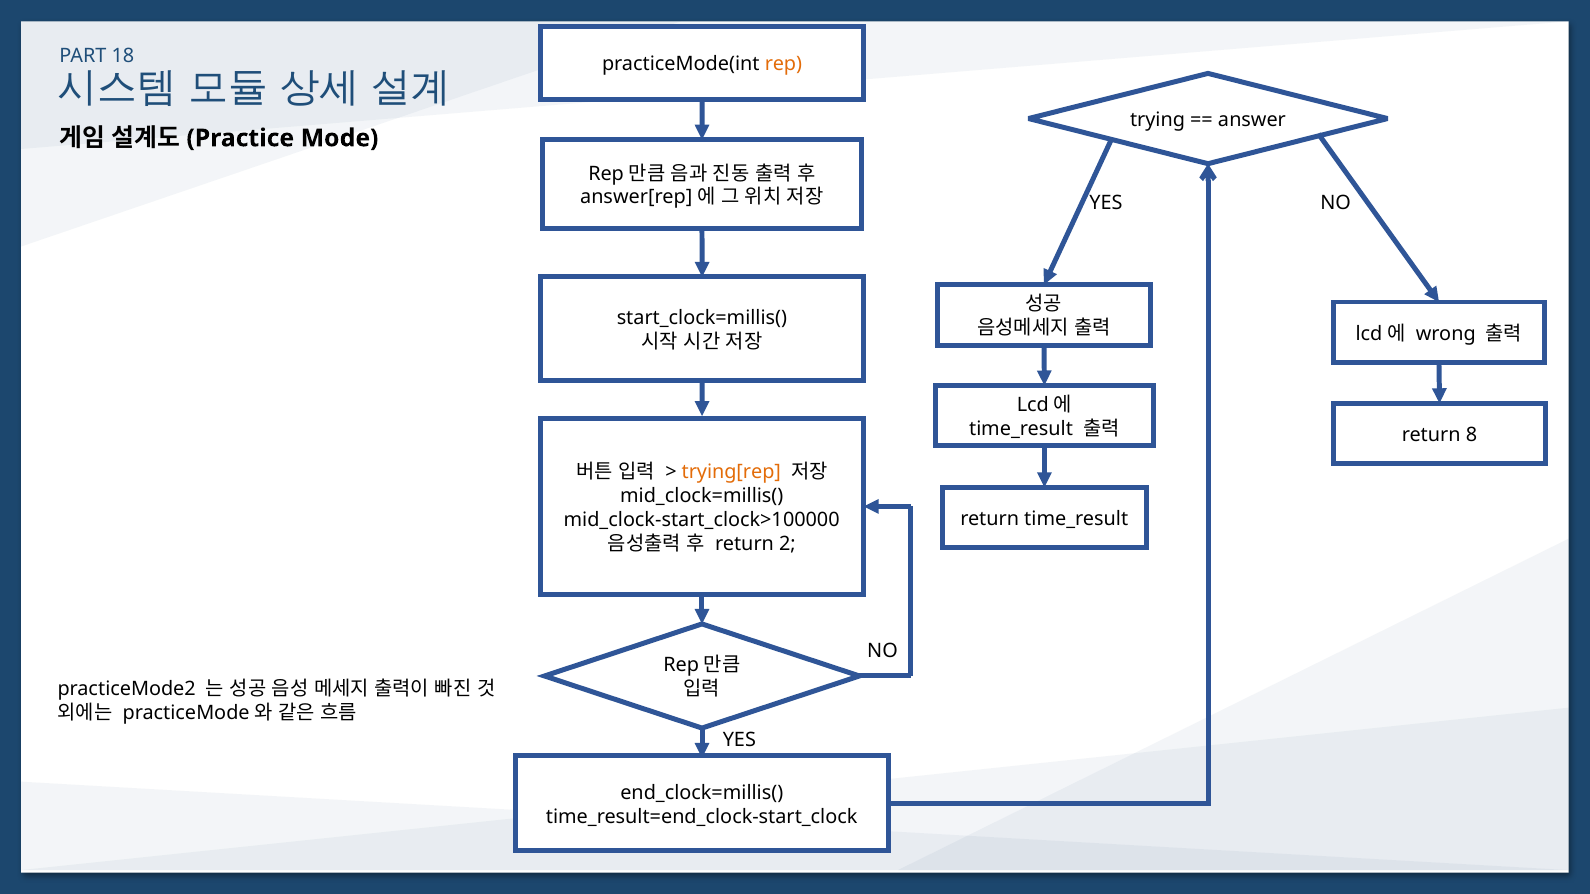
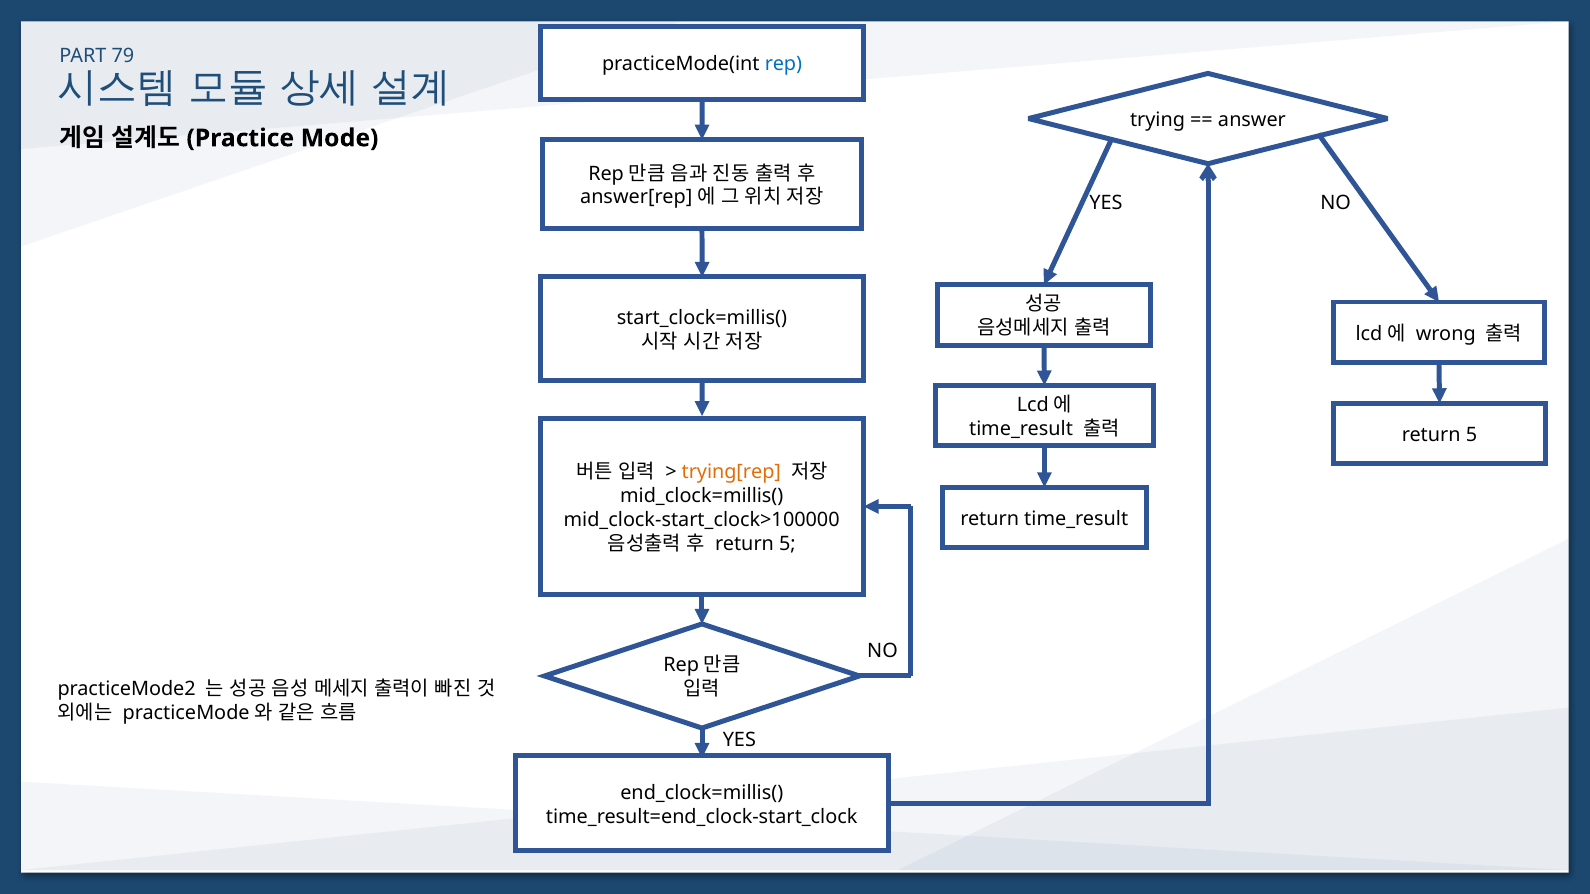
18: 18 -> 79
rep colour: orange -> blue
8 at (1472, 435): 8 -> 5
2 at (787, 544): 2 -> 5
